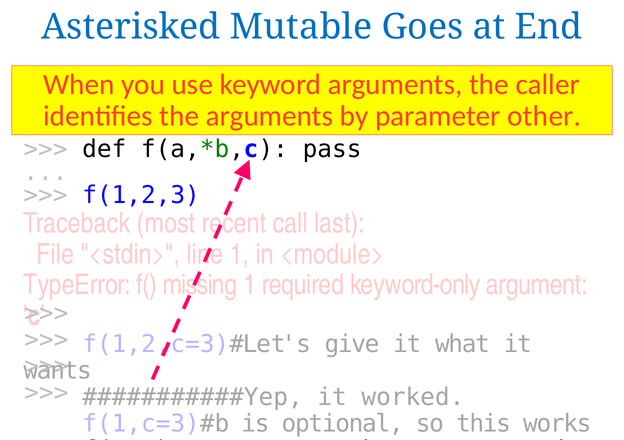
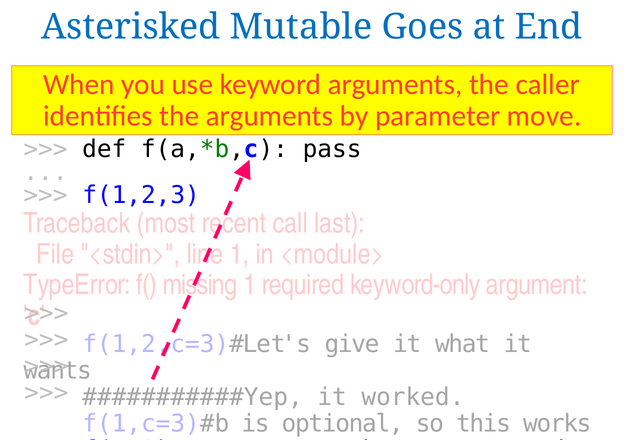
other: other -> move
